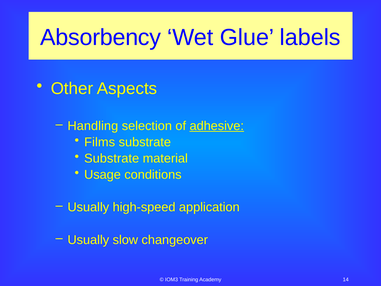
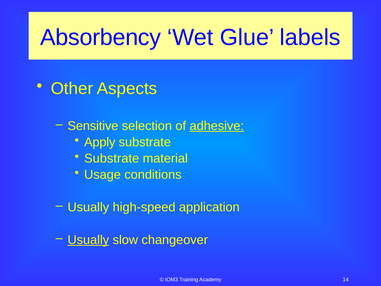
Handling: Handling -> Sensitive
Films: Films -> Apply
Usually at (88, 240) underline: none -> present
